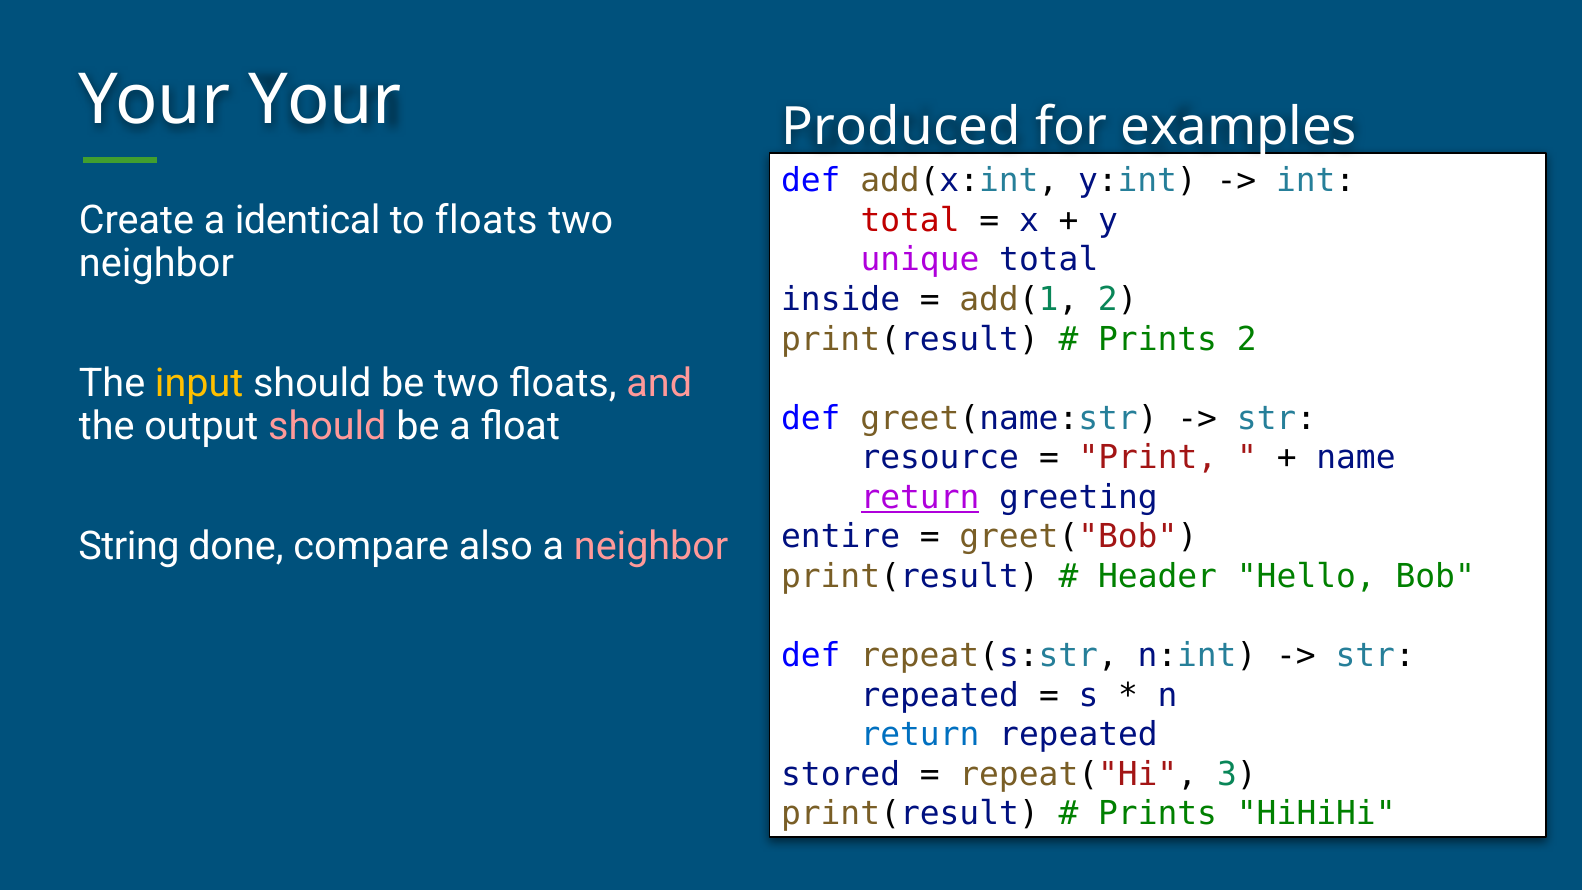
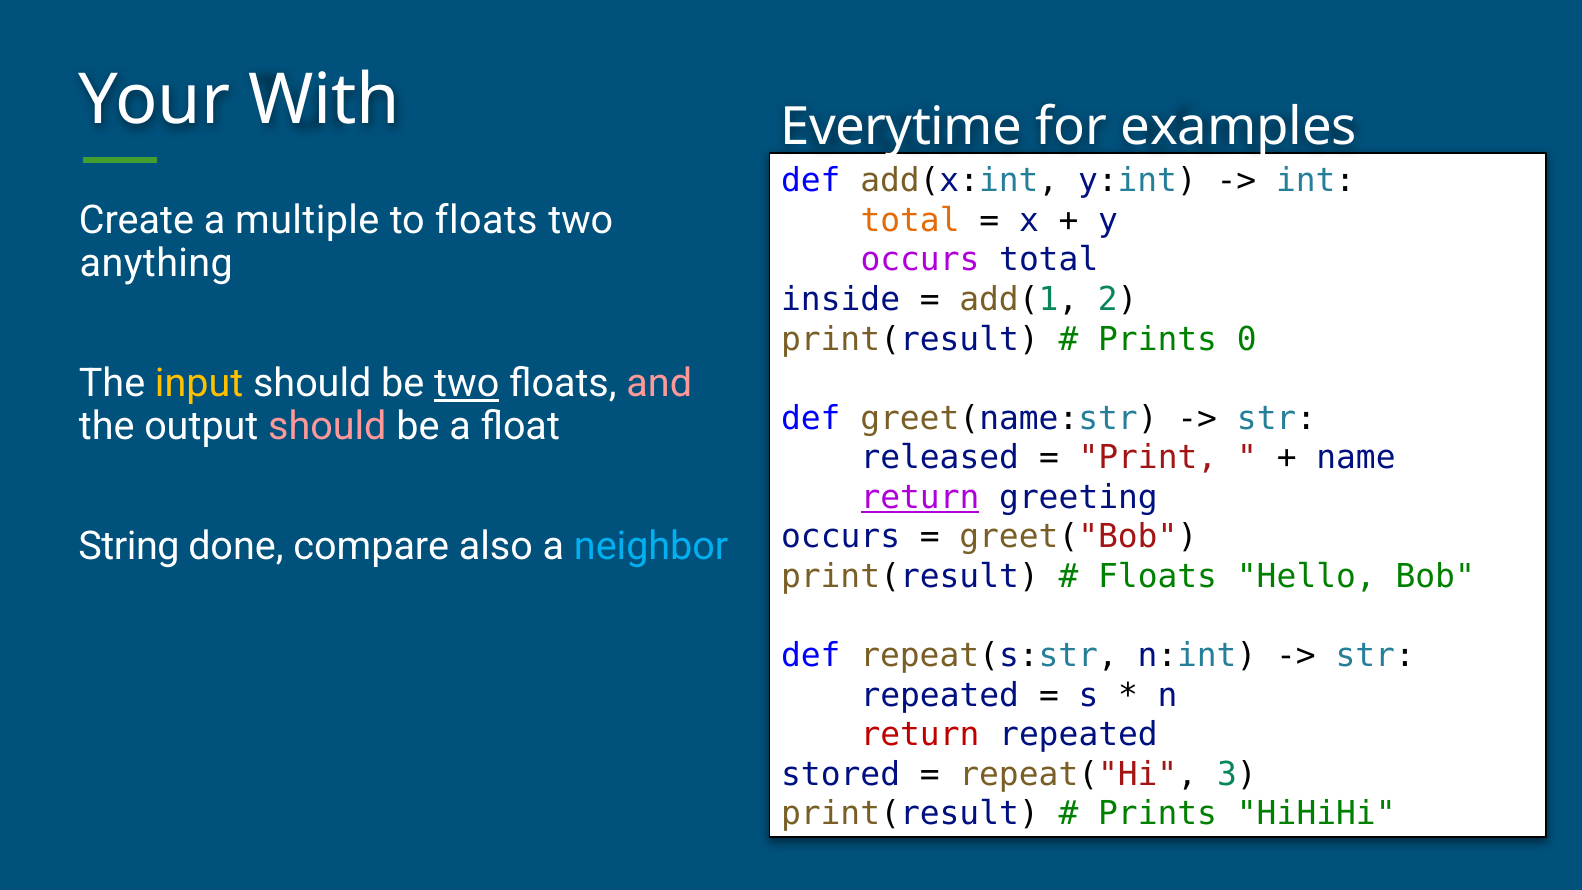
Your Your: Your -> With
Produced: Produced -> Everytime
identical: identical -> multiple
total at (910, 221) colour: red -> orange
unique at (920, 260): unique -> occurs
neighbor at (156, 263): neighbor -> anything
Prints 2: 2 -> 0
two at (467, 384) underline: none -> present
resource: resource -> released
entire at (841, 537): entire -> occurs
neighbor at (651, 547) colour: pink -> light blue
Header at (1158, 576): Header -> Floats
return at (920, 735) colour: blue -> red
